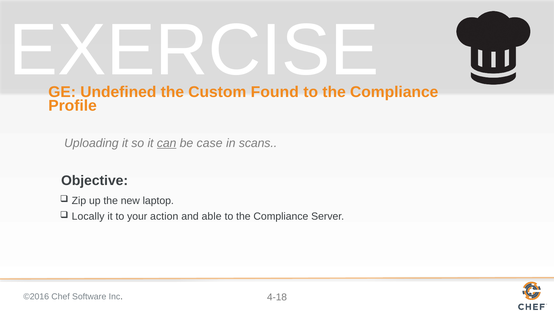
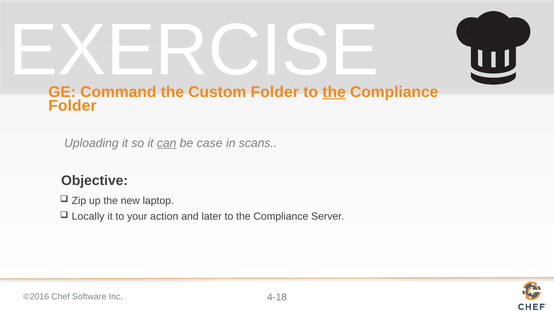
Undefined: Undefined -> Command
Custom Found: Found -> Folder
the at (334, 92) underline: none -> present
Profile at (73, 106): Profile -> Folder
able: able -> later
